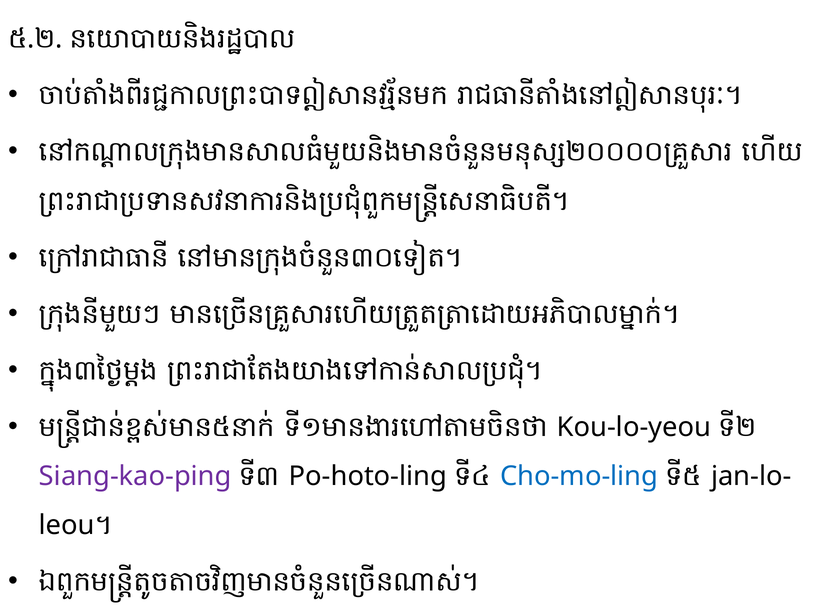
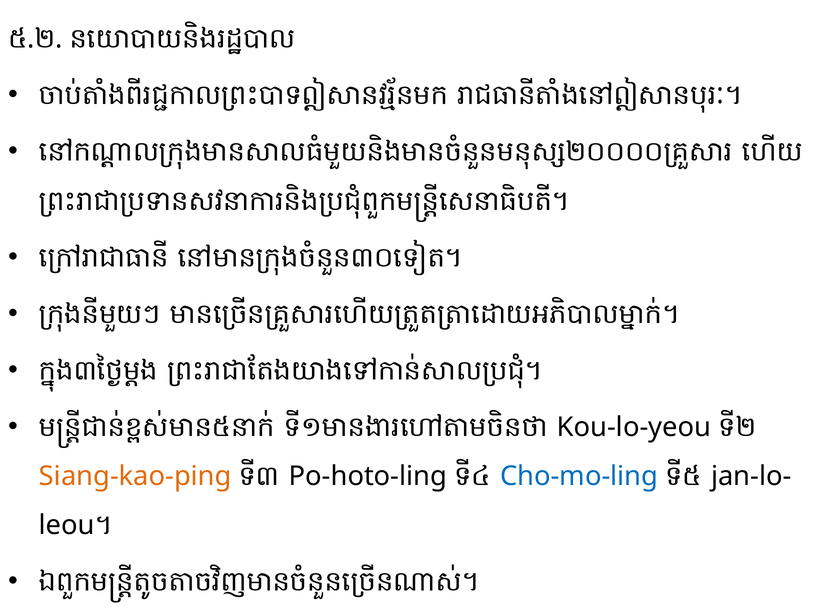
Siang-kao-ping colour: purple -> orange
